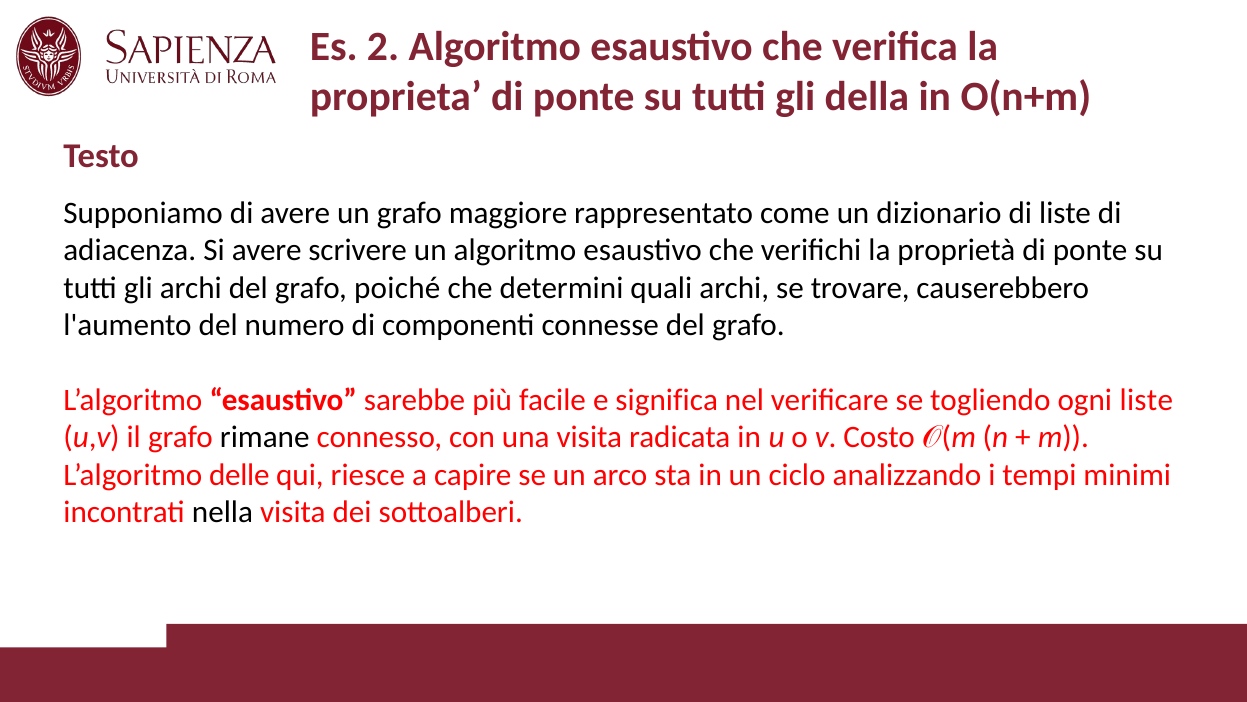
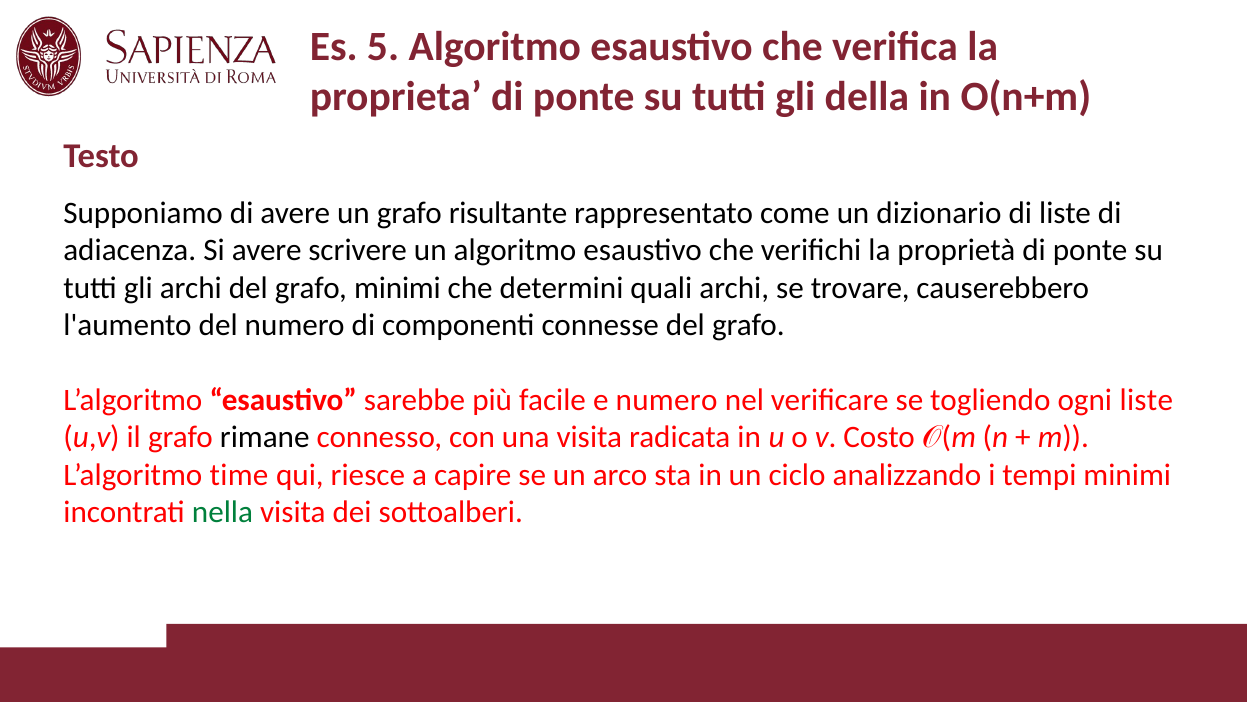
2: 2 -> 5
maggiore: maggiore -> risultante
grafo poiché: poiché -> minimi
e significa: significa -> numero
delle: delle -> time
nella colour: black -> green
